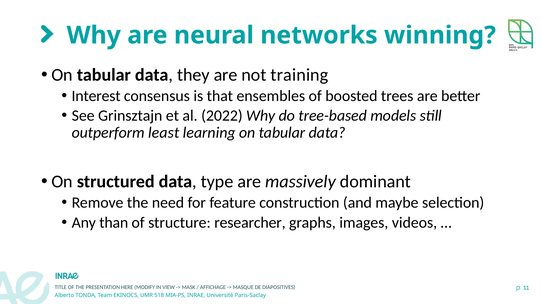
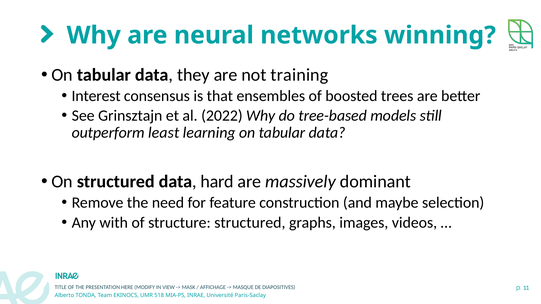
type: type -> hard
than: than -> with
structure researcher: researcher -> structured
